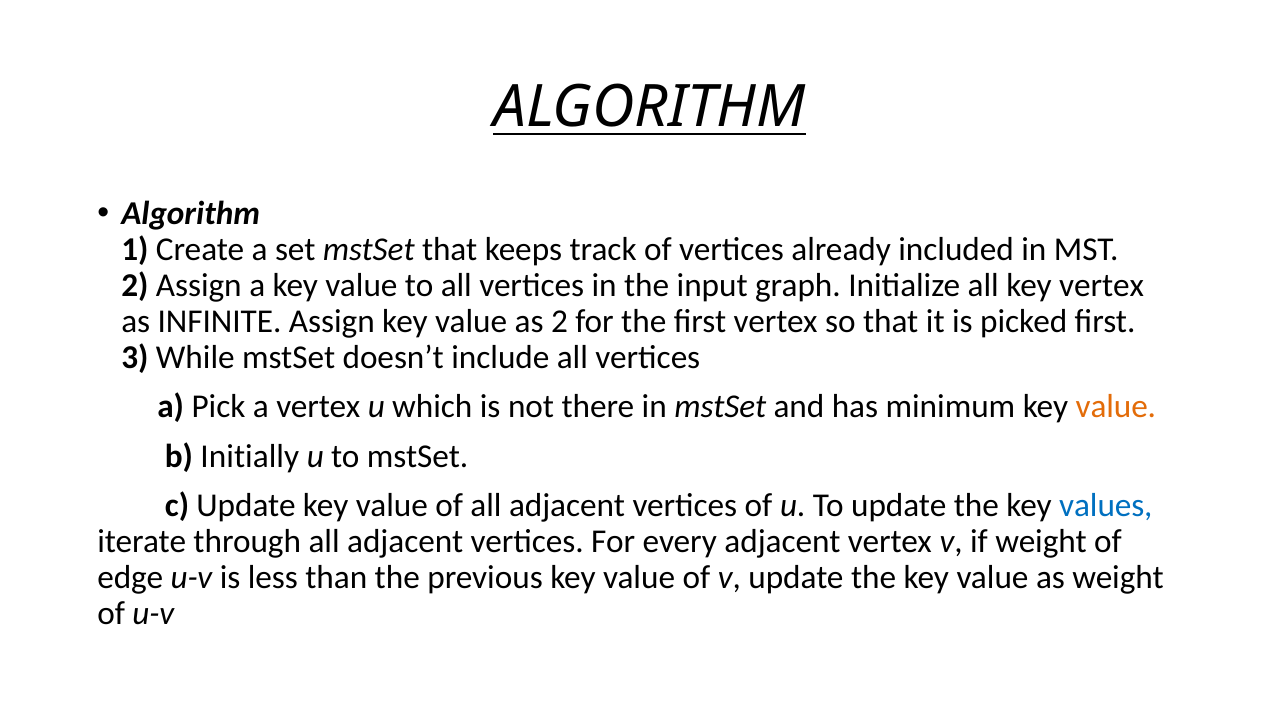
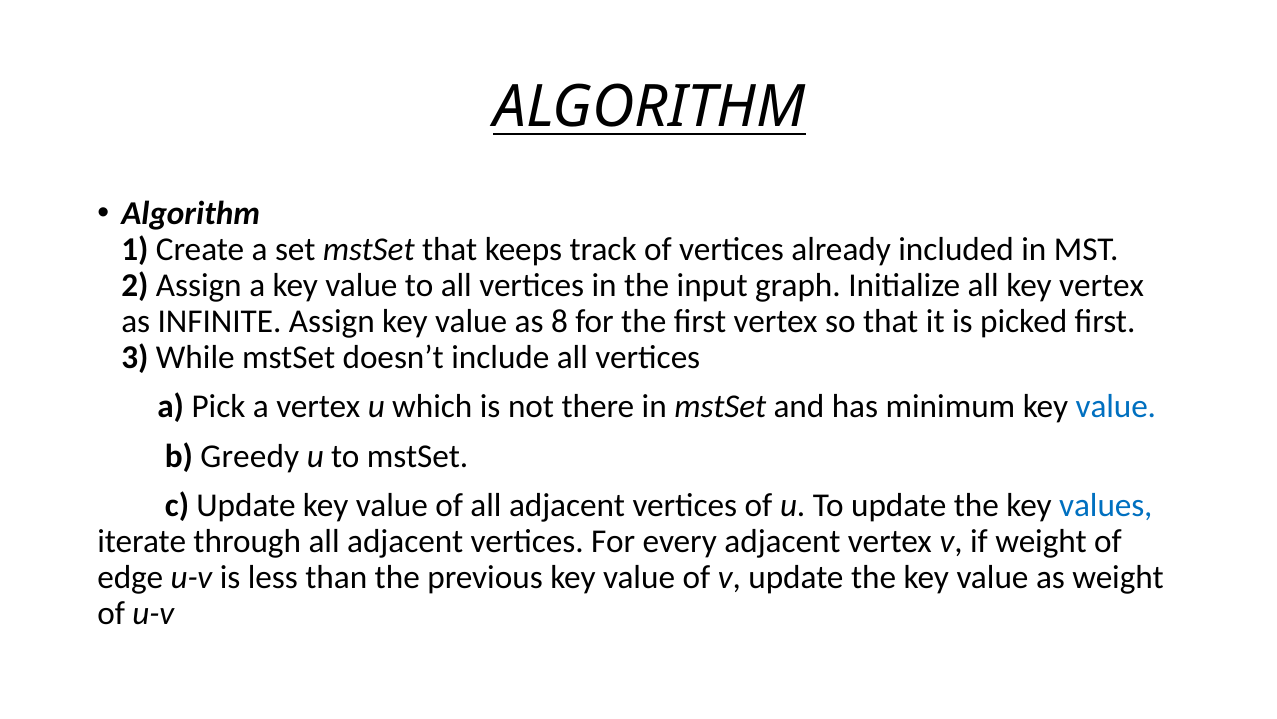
as 2: 2 -> 8
value at (1116, 407) colour: orange -> blue
Initially: Initially -> Greedy
